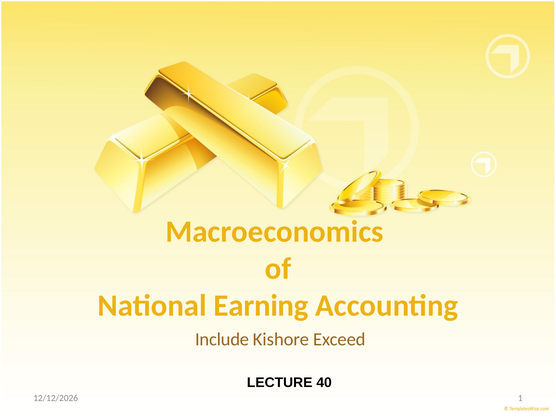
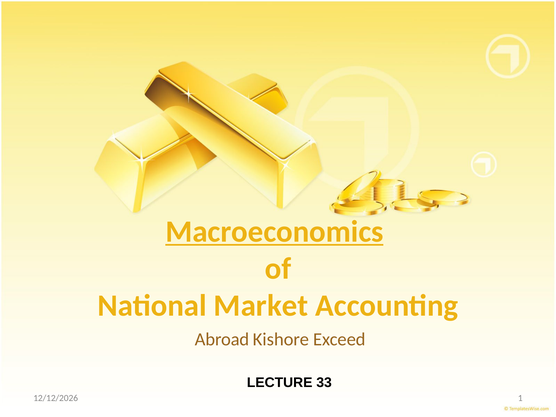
Macroeconomics underline: none -> present
Earning: Earning -> Market
Include: Include -> Abroad
40: 40 -> 33
